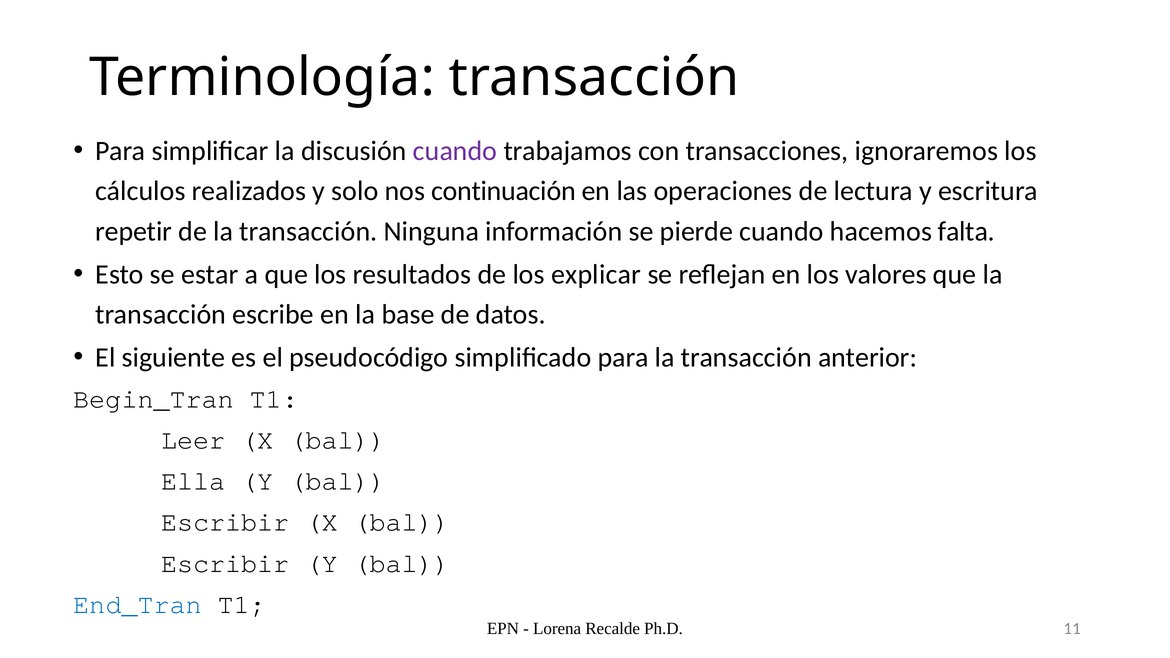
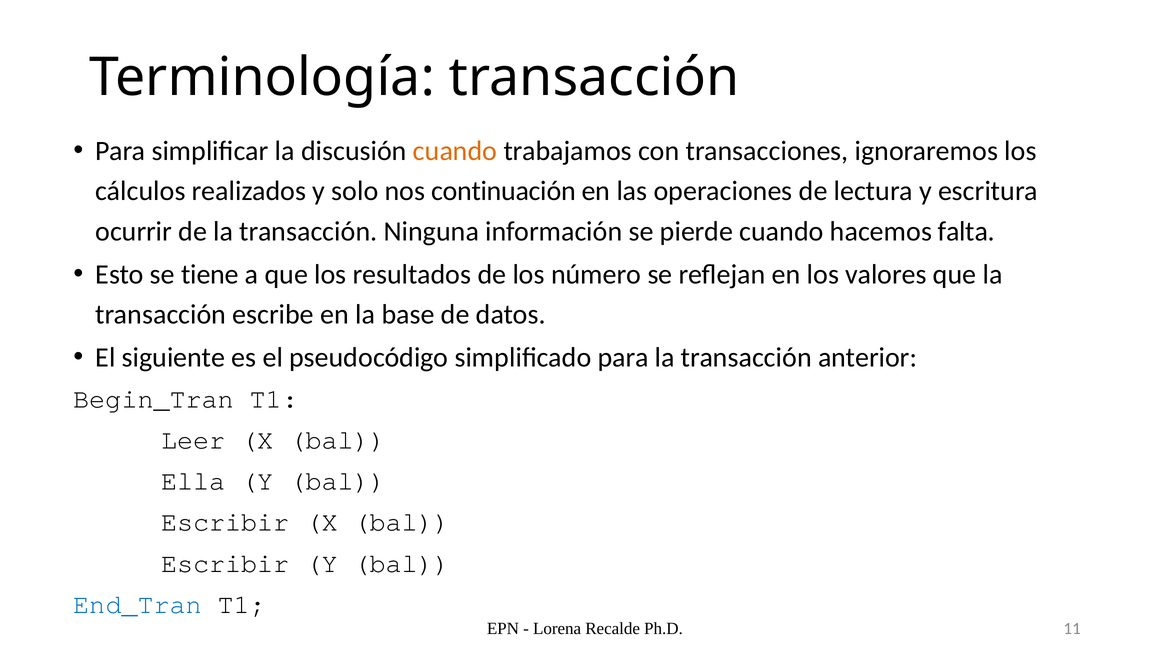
cuando at (455, 151) colour: purple -> orange
repetir: repetir -> ocurrir
estar: estar -> tiene
explicar: explicar -> número
